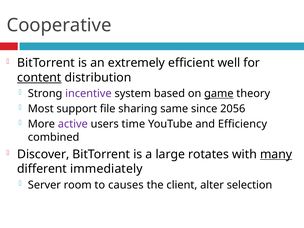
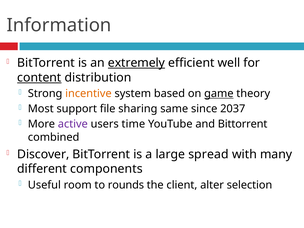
Cooperative: Cooperative -> Information
extremely underline: none -> present
incentive colour: purple -> orange
2056: 2056 -> 2037
and Efficiency: Efficiency -> Bittorrent
rotates: rotates -> spread
many underline: present -> none
immediately: immediately -> components
Server: Server -> Useful
causes: causes -> rounds
